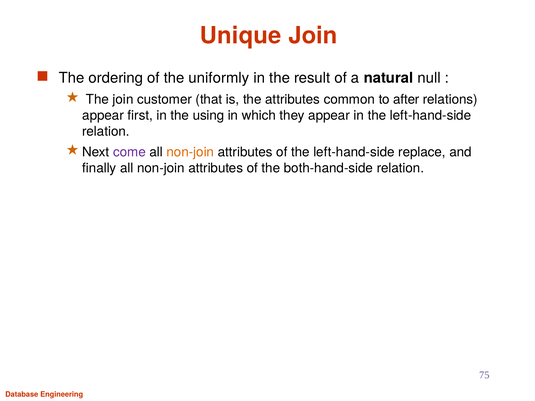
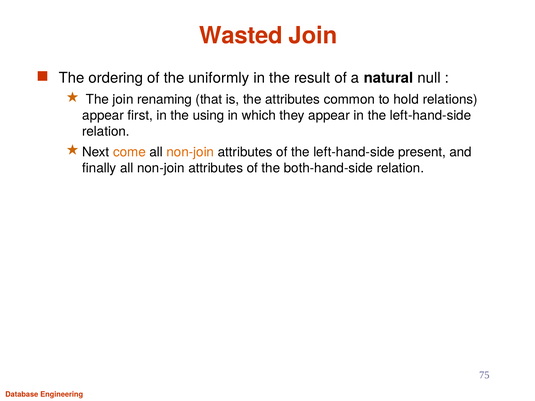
Unique: Unique -> Wasted
customer: customer -> renaming
after: after -> hold
come colour: purple -> orange
replace: replace -> present
